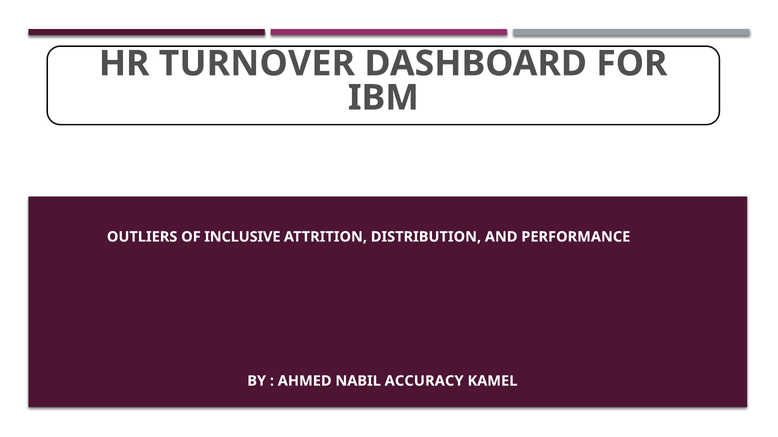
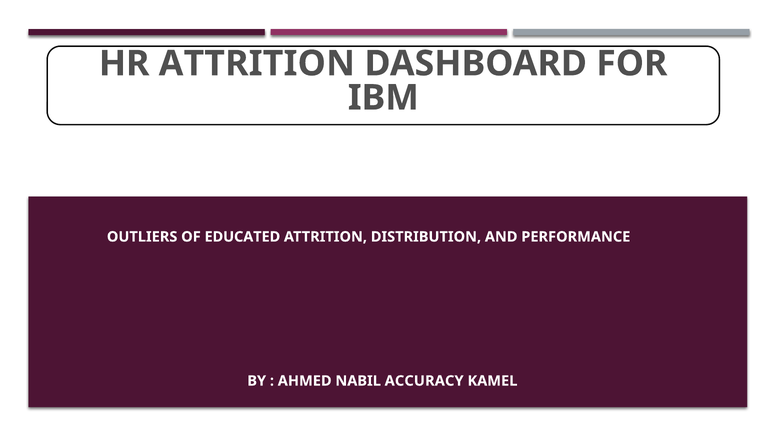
HR TURNOVER: TURNOVER -> ATTRITION
INCLUSIVE: INCLUSIVE -> EDUCATED
